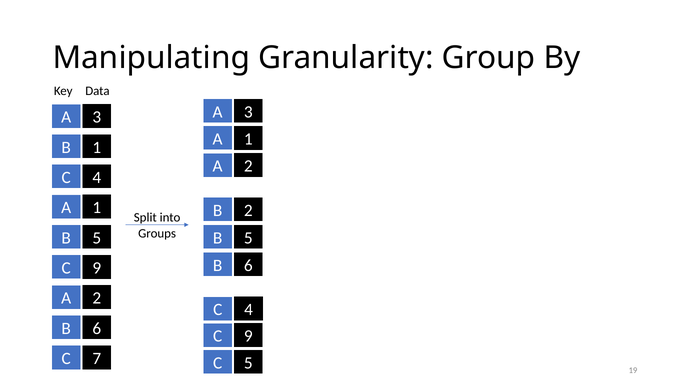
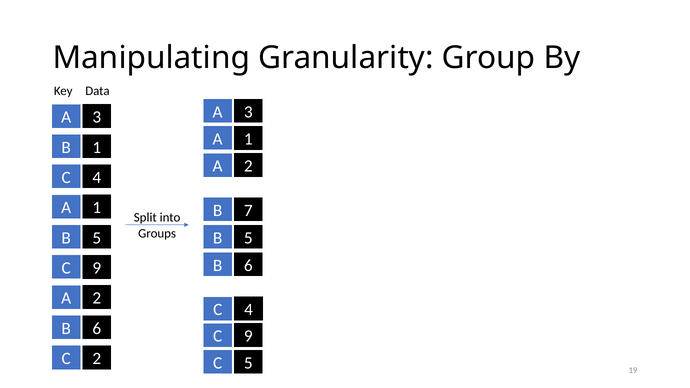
B 2: 2 -> 7
C 7: 7 -> 2
